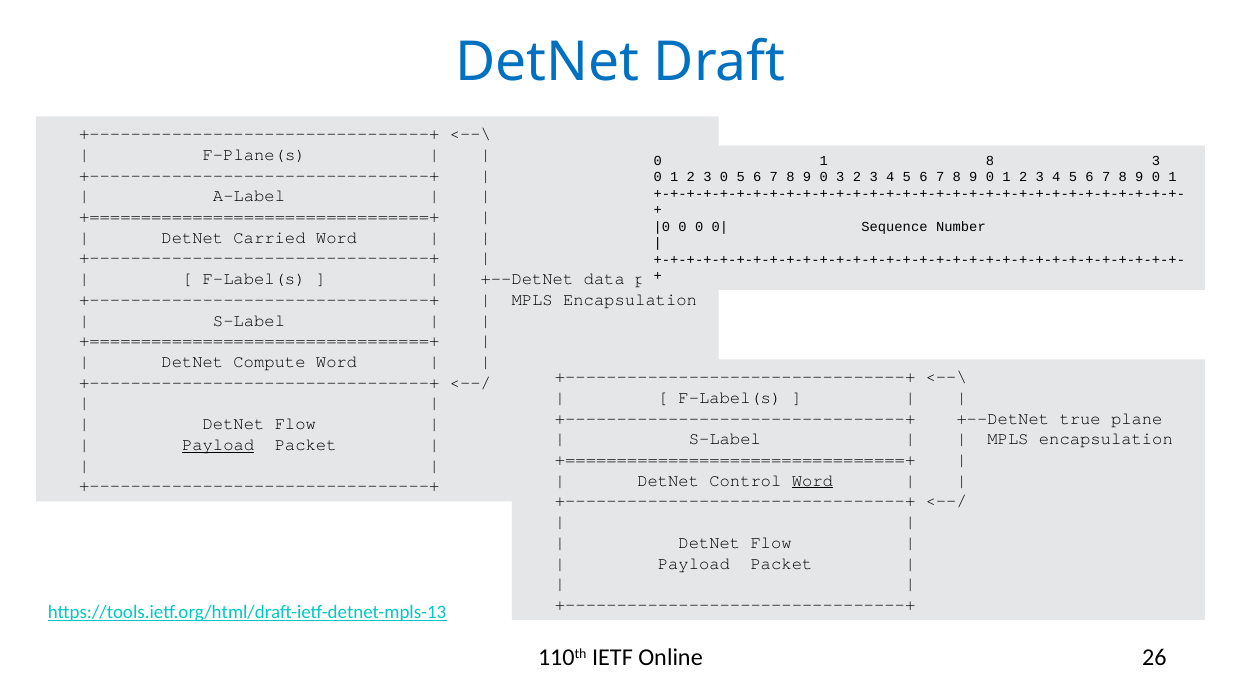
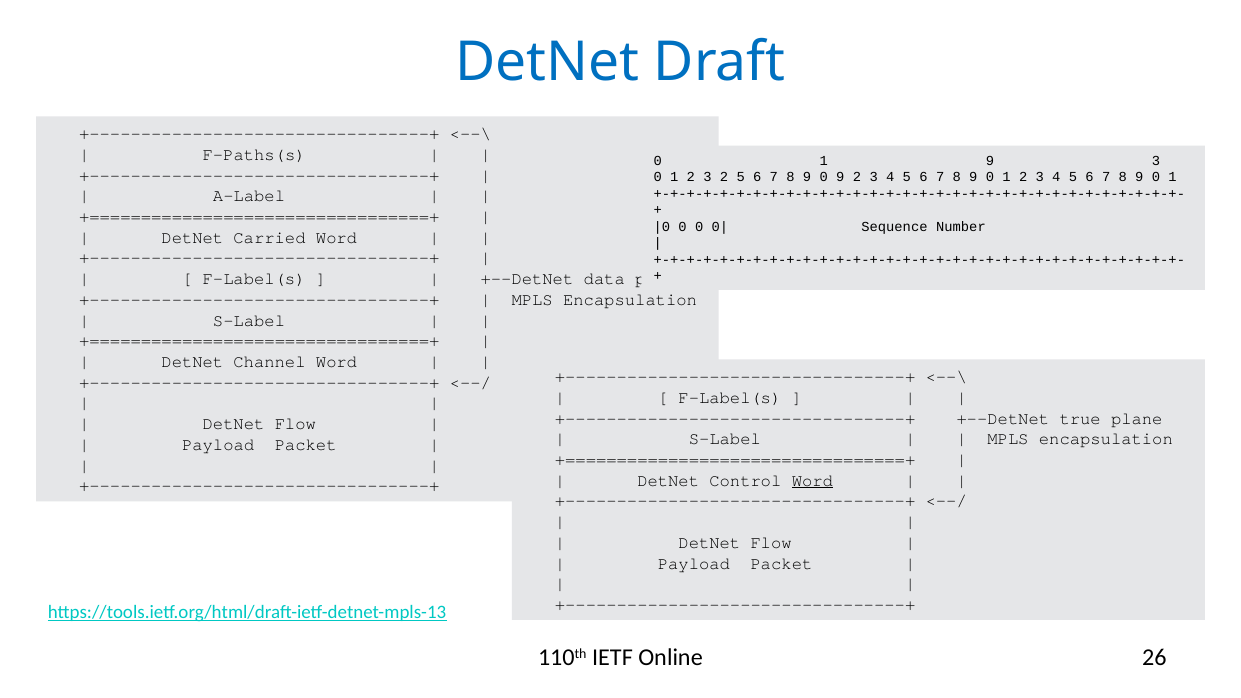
F-Plane(s: F-Plane(s -> F-Paths(s
1 8: 8 -> 9
2 3 0: 0 -> 2
0 3: 3 -> 9
Compute: Compute -> Channel
Payload at (218, 445) underline: present -> none
